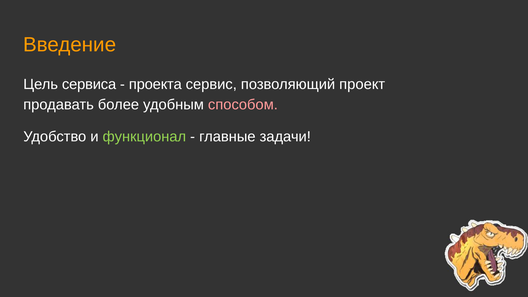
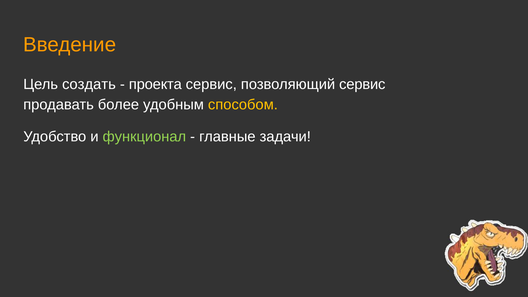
сервиса: сервиса -> создать
позволяющий проект: проект -> сервис
способом colour: pink -> yellow
